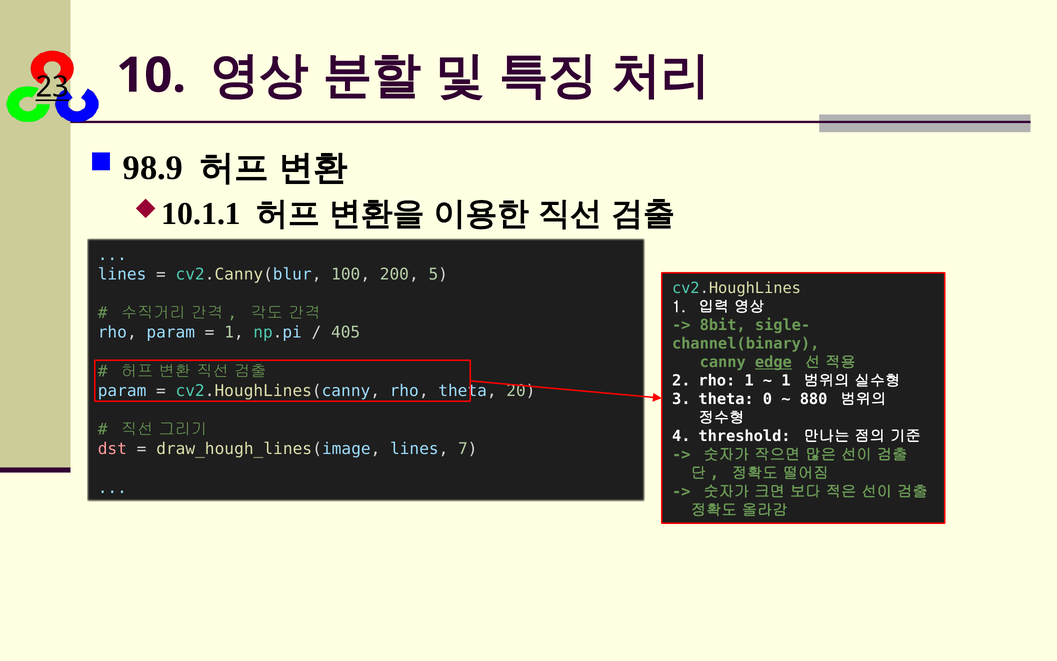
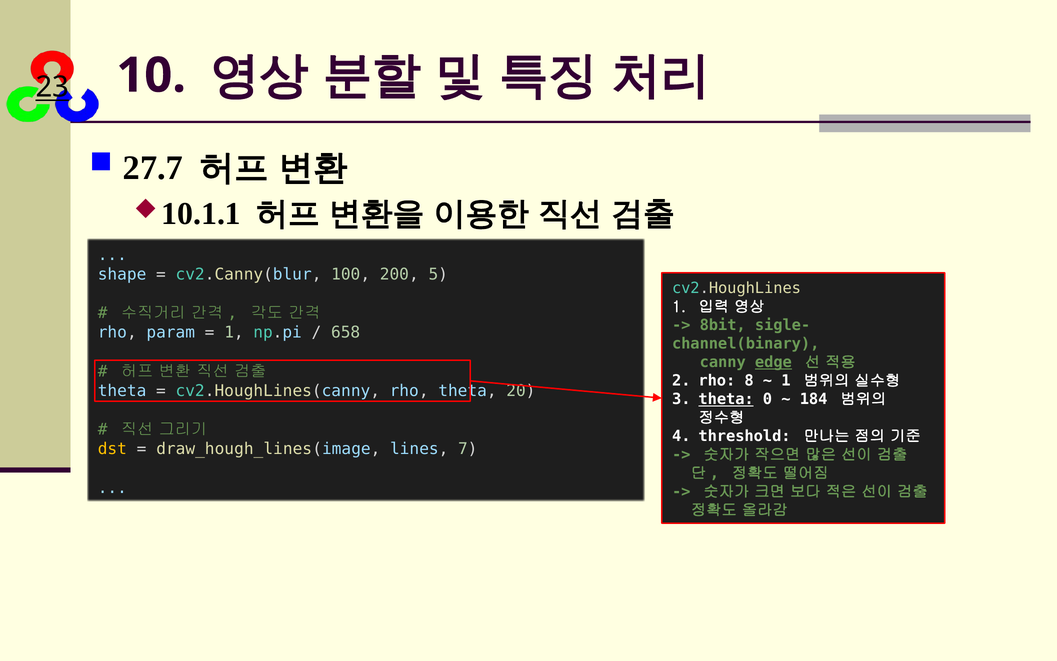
98.9: 98.9 -> 27.7
lines at (122, 274): lines -> shape
405: 405 -> 658
rho 1: 1 -> 8
param at (122, 390): param -> theta
theta at (726, 399) underline: none -> present
880: 880 -> 184
dst colour: pink -> yellow
